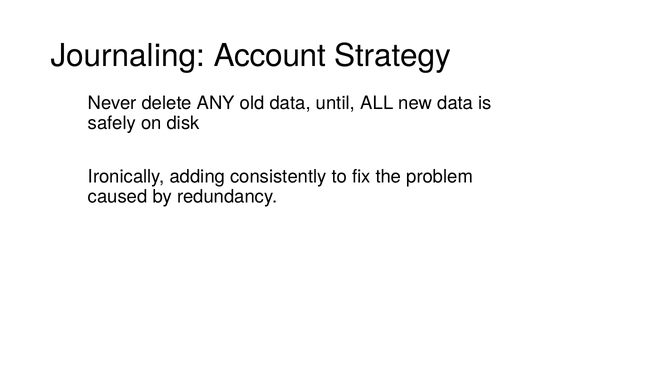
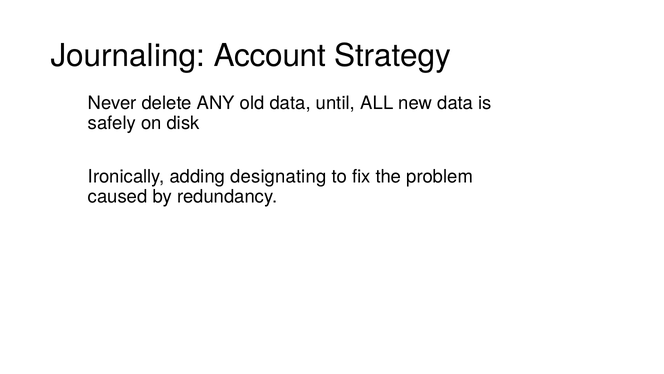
consistently: consistently -> designating
